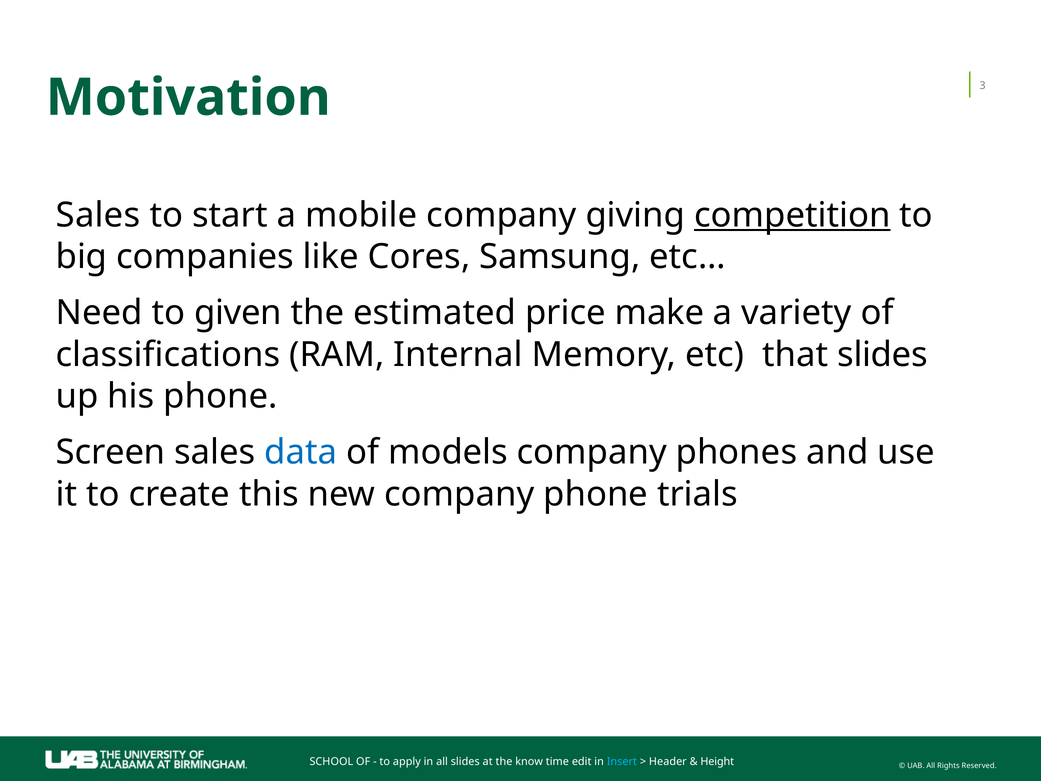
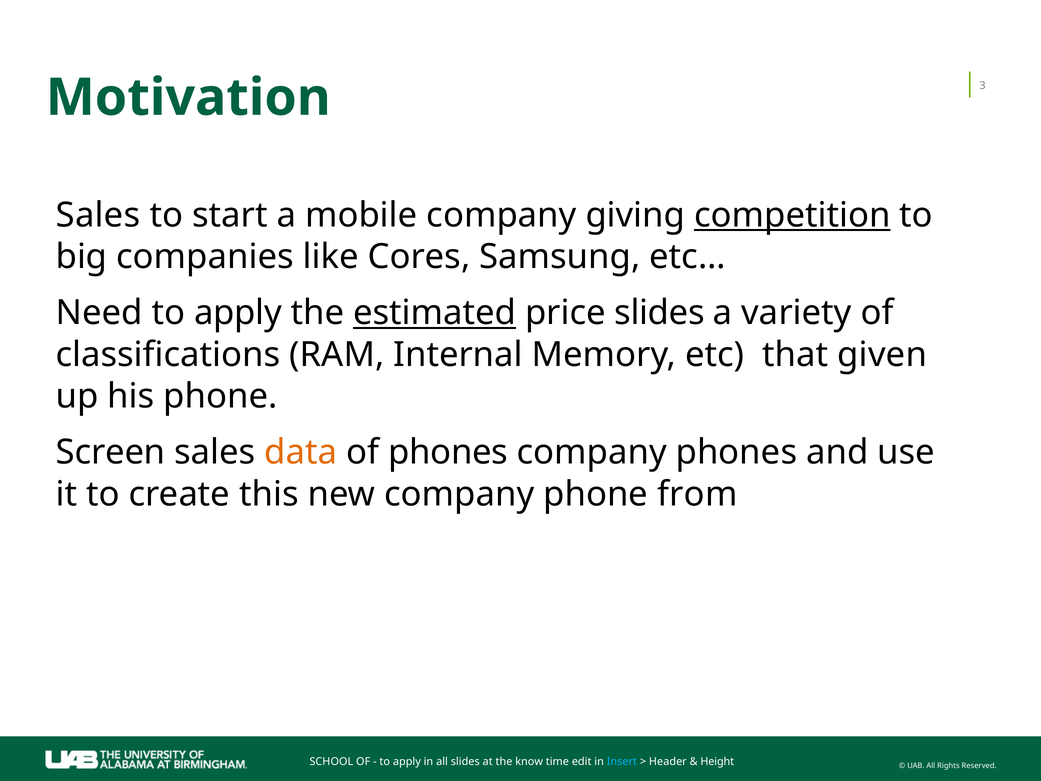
Need to given: given -> apply
estimated underline: none -> present
price make: make -> slides
that slides: slides -> given
data colour: blue -> orange
of models: models -> phones
trials: trials -> from
